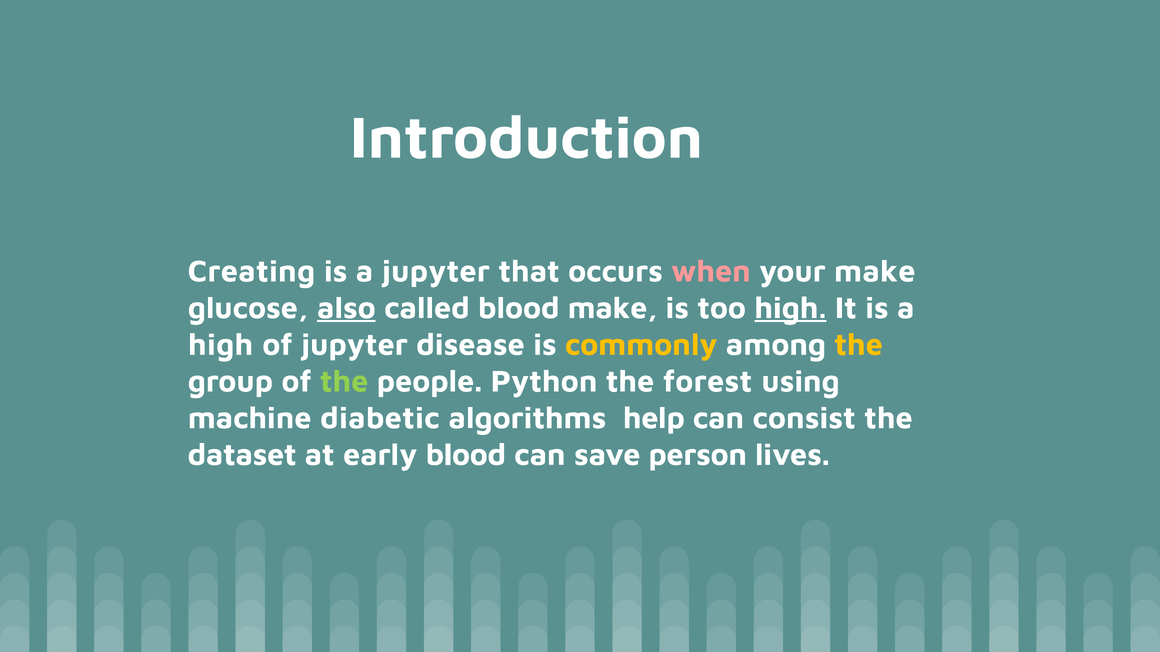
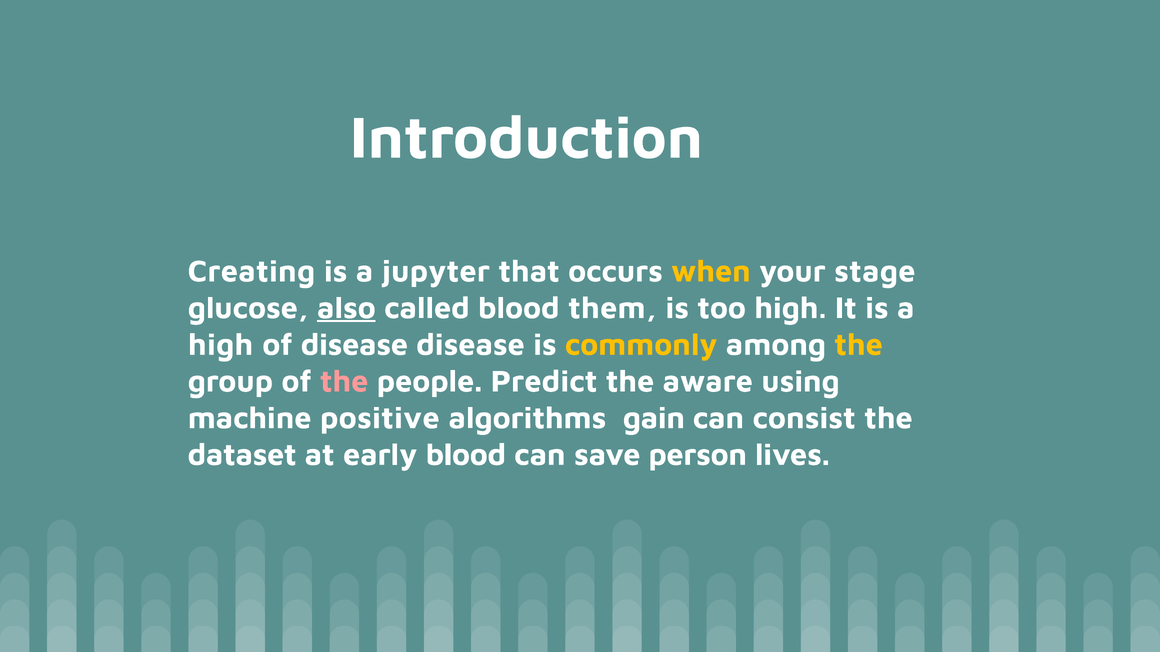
when colour: pink -> yellow
your make: make -> stage
blood make: make -> them
high at (790, 308) underline: present -> none
of jupyter: jupyter -> disease
the at (344, 382) colour: light green -> pink
Python: Python -> Predict
forest: forest -> aware
diabetic: diabetic -> positive
help: help -> gain
